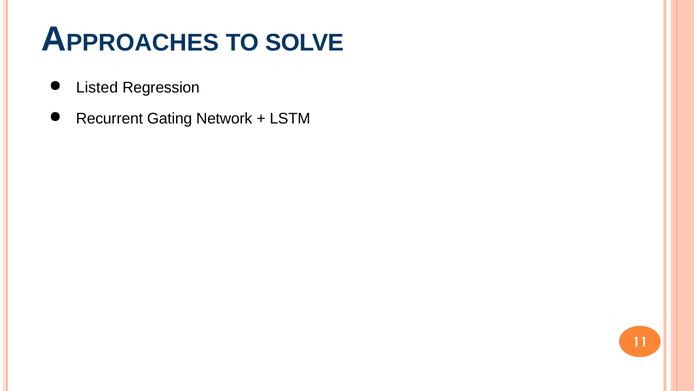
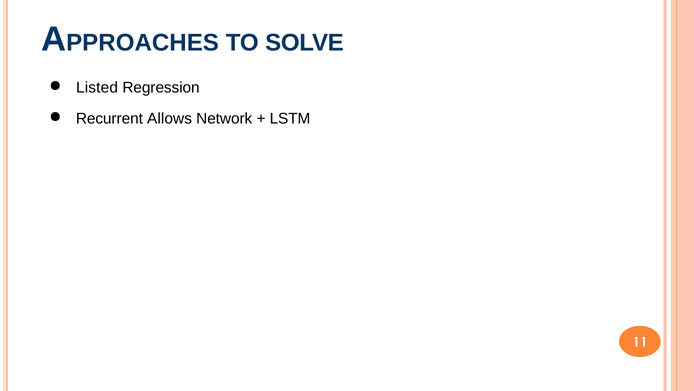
Gating: Gating -> Allows
